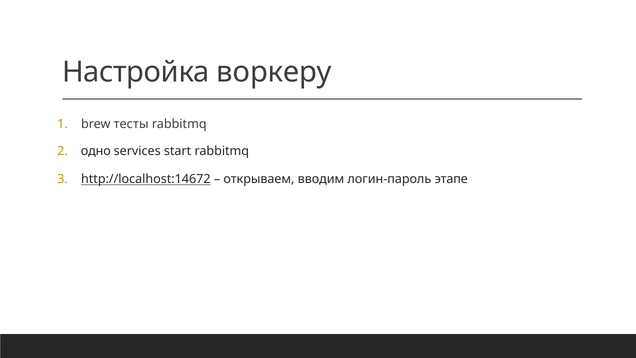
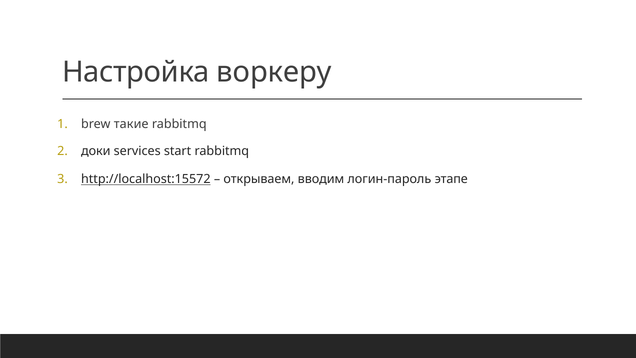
тесты: тесты -> такие
одно: одно -> доки
http://localhost:14672: http://localhost:14672 -> http://localhost:15572
